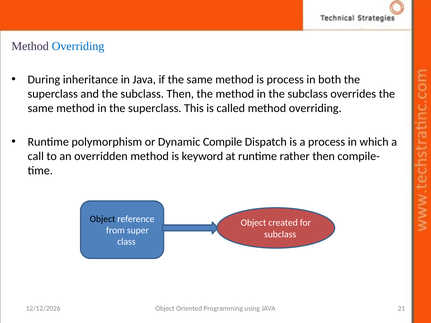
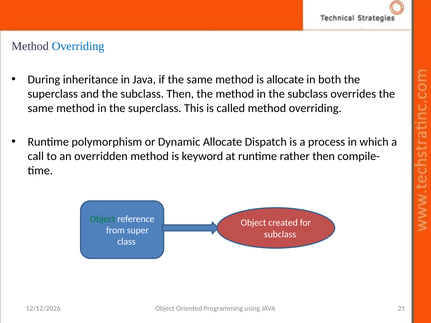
is process: process -> allocate
Dynamic Compile: Compile -> Allocate
Object at (102, 219) colour: black -> green
